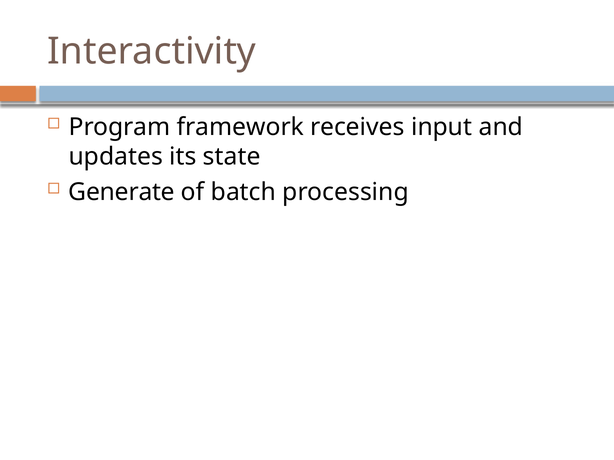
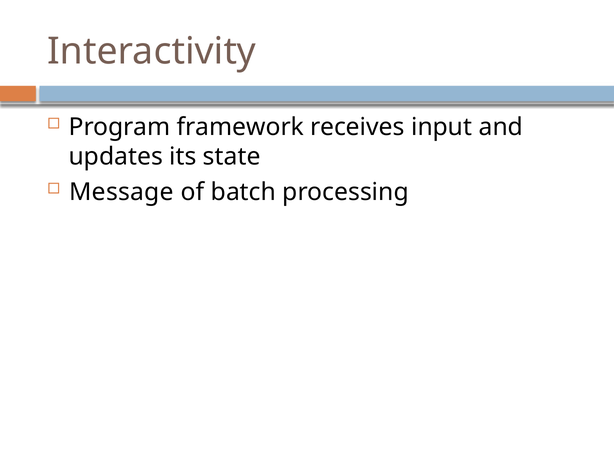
Generate: Generate -> Message
